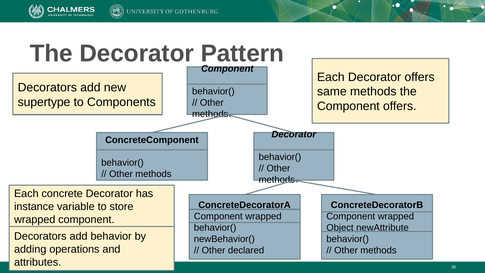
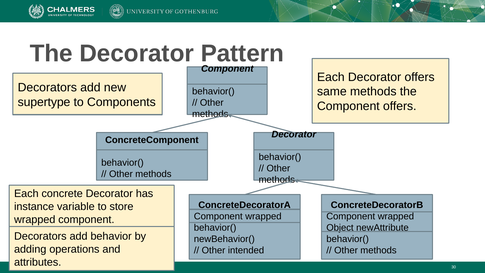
declared: declared -> intended
